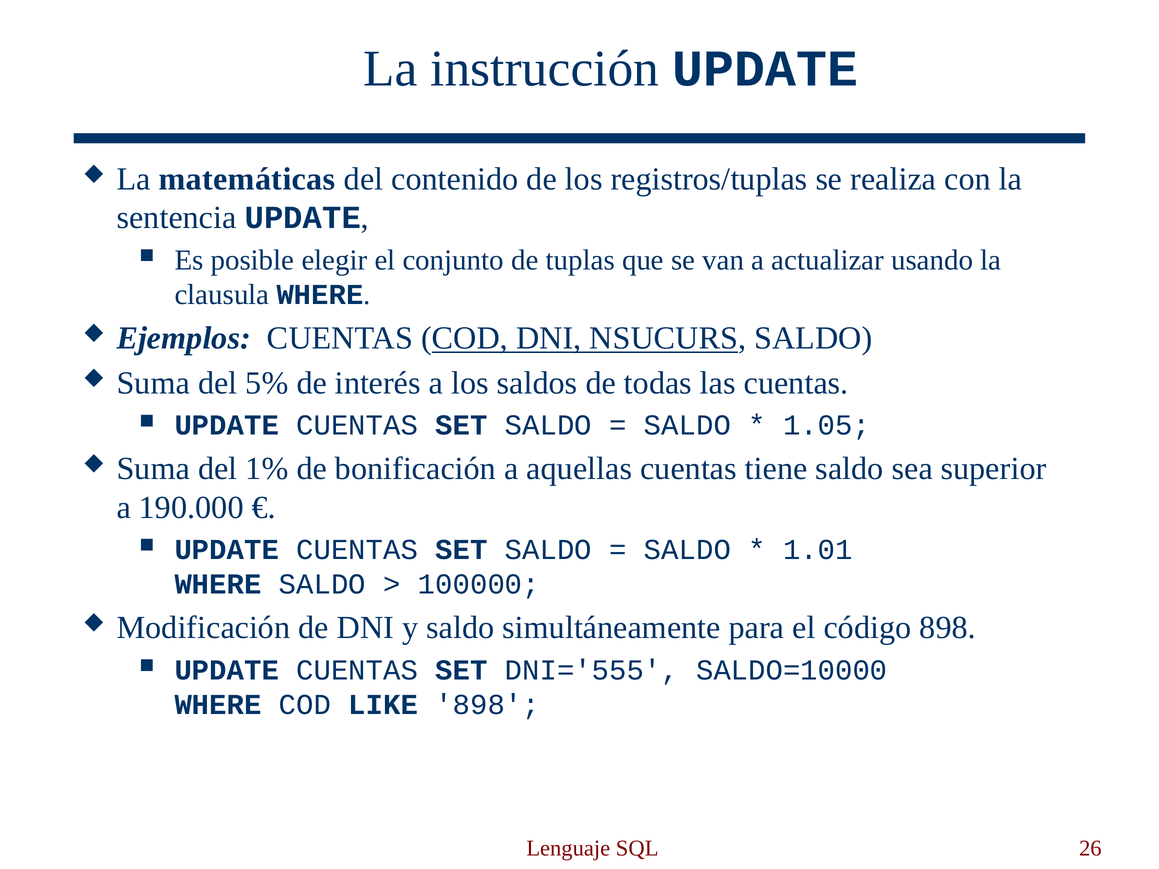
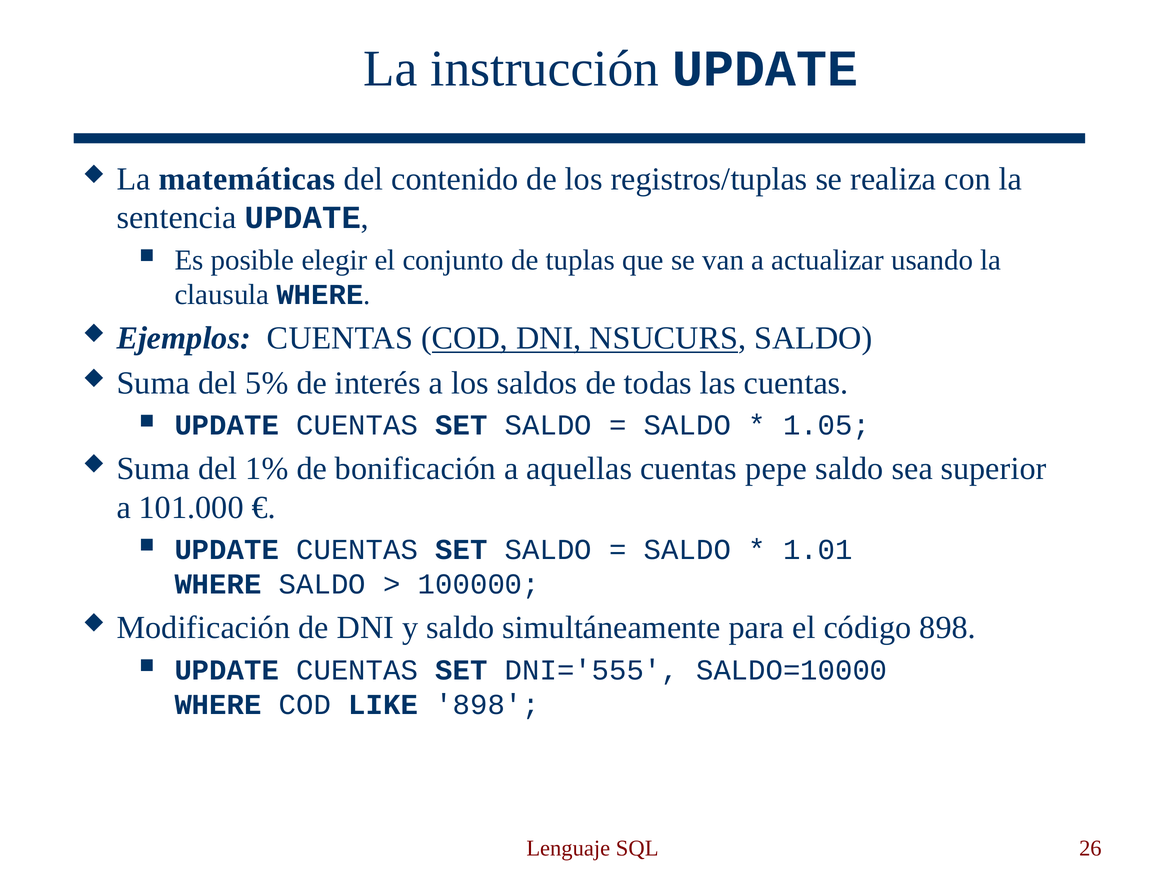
tiene: tiene -> pepe
190.000: 190.000 -> 101.000
